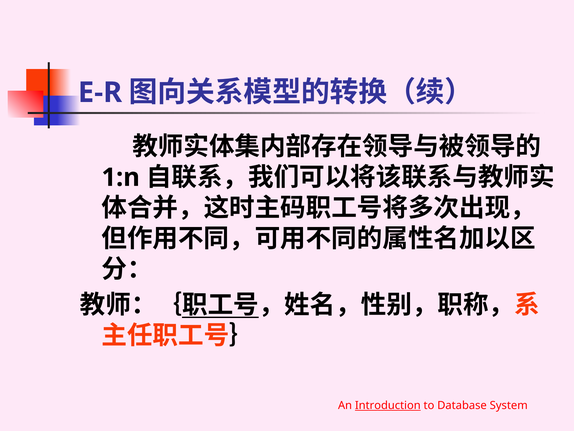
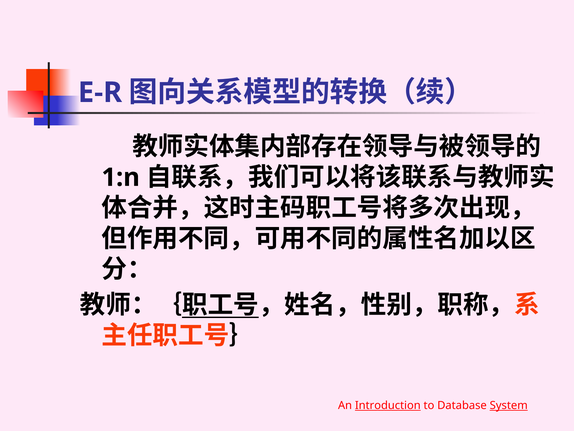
System underline: none -> present
